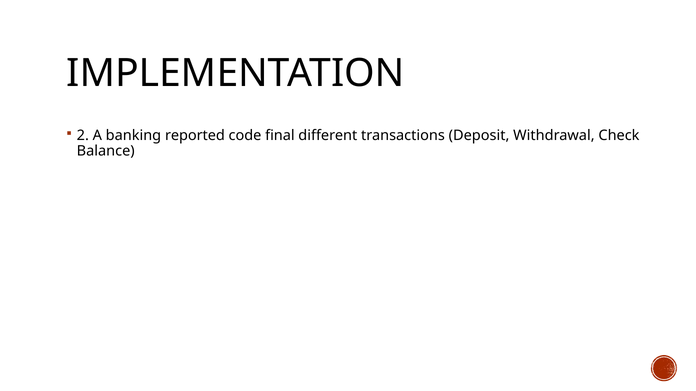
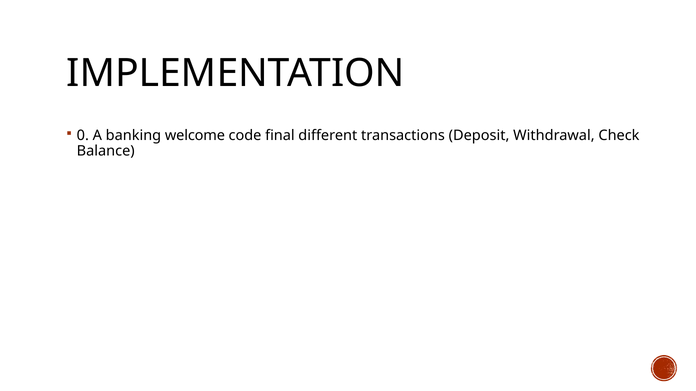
2: 2 -> 0
reported: reported -> welcome
